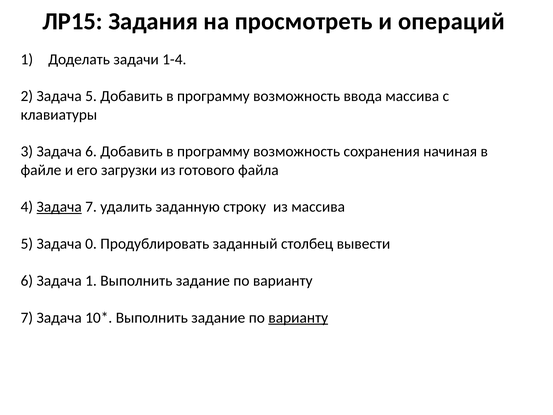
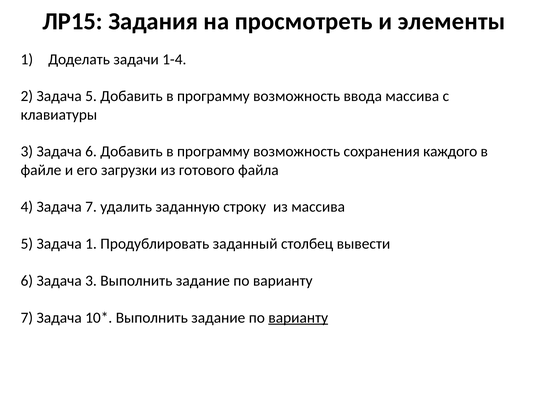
операций: операций -> элементы
начиная: начиная -> каждого
Задача at (59, 207) underline: present -> none
Задача 0: 0 -> 1
Задача 1: 1 -> 3
